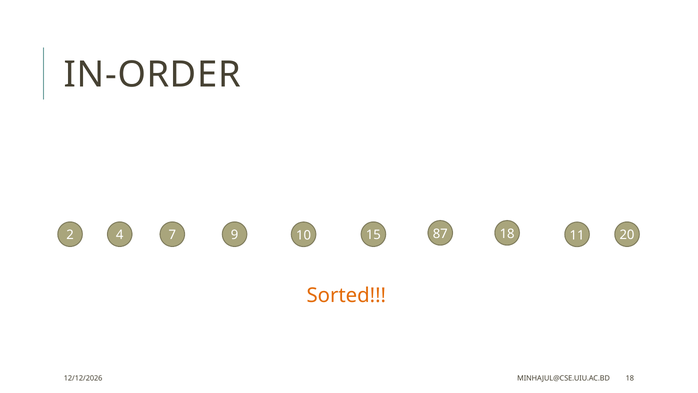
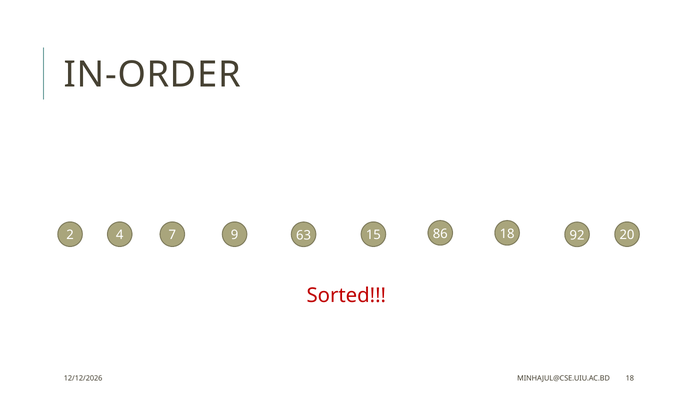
10: 10 -> 63
87: 87 -> 86
11: 11 -> 92
Sorted colour: orange -> red
